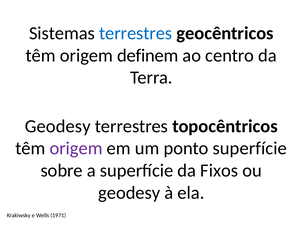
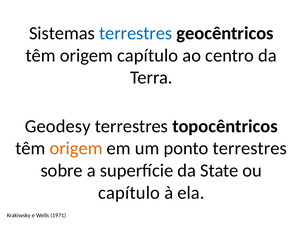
origem definem: definem -> capítulo
origem at (76, 149) colour: purple -> orange
ponto superfície: superfície -> terrestres
Fixos: Fixos -> State
geodesy at (129, 193): geodesy -> capítulo
